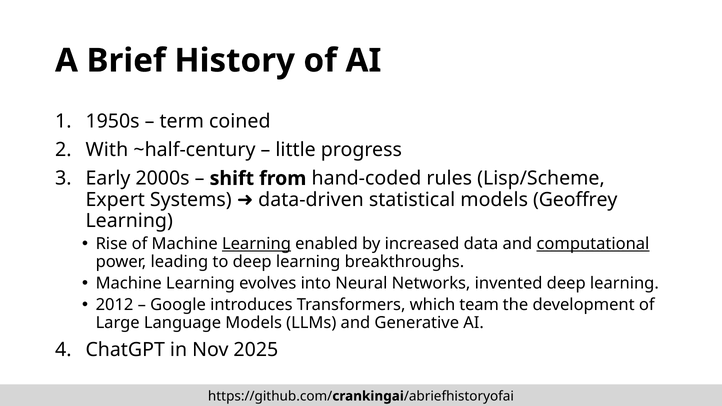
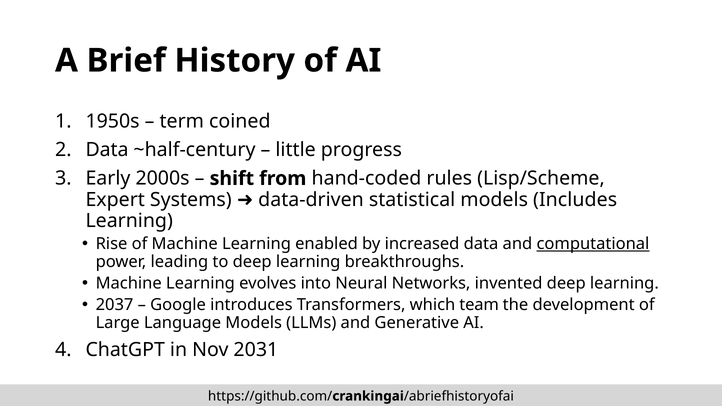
With at (107, 150): With -> Data
Geoffrey: Geoffrey -> Includes
Learning at (256, 244) underline: present -> none
2012: 2012 -> 2037
2025: 2025 -> 2031
